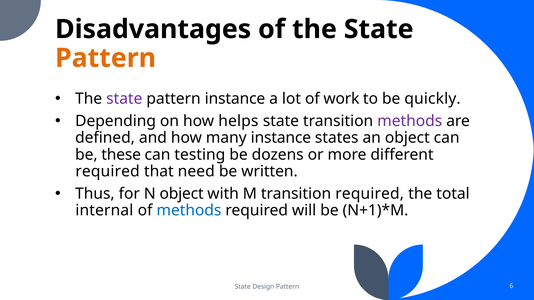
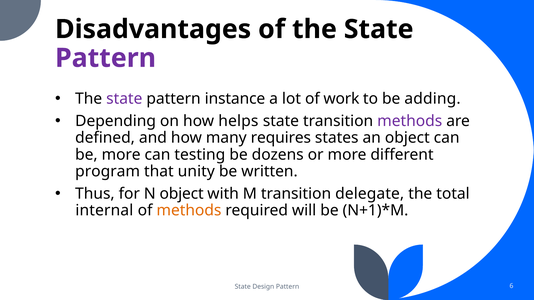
Pattern at (106, 58) colour: orange -> purple
quickly: quickly -> adding
many instance: instance -> requires
be these: these -> more
required at (108, 172): required -> program
need: need -> unity
transition required: required -> delegate
methods at (189, 211) colour: blue -> orange
